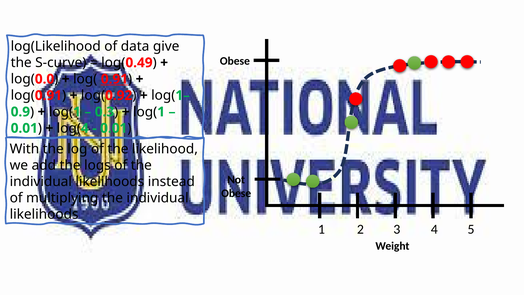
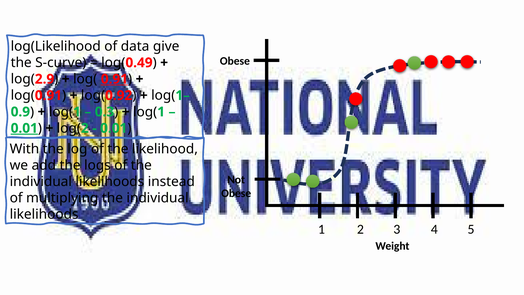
0.0: 0.0 -> 2.9
0.01 at (24, 128) underline: none -> present
log( 4: 4 -> 2
